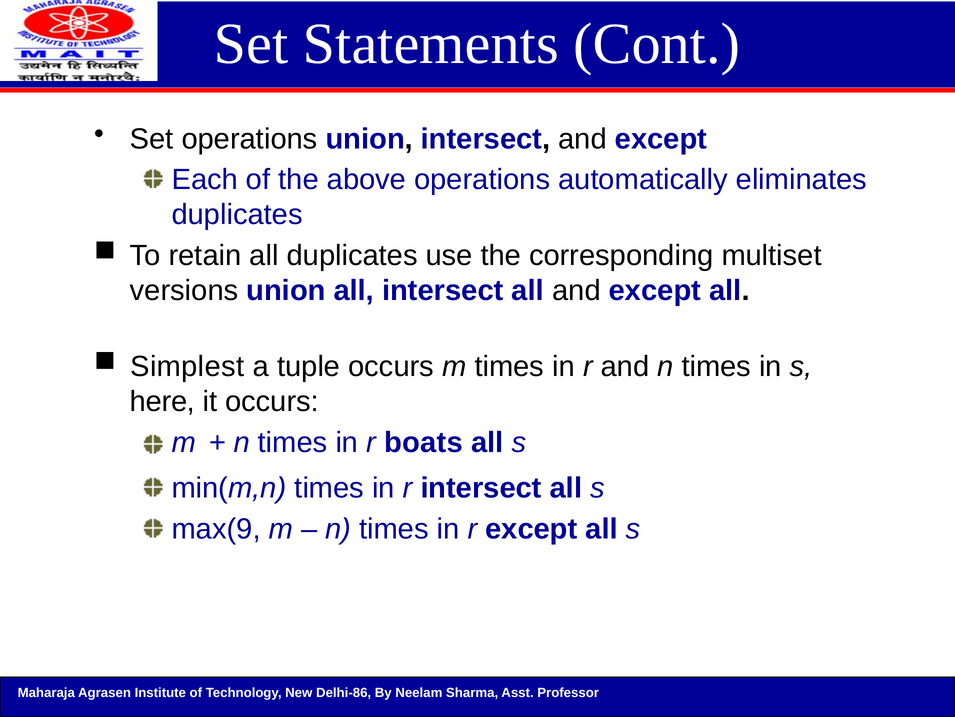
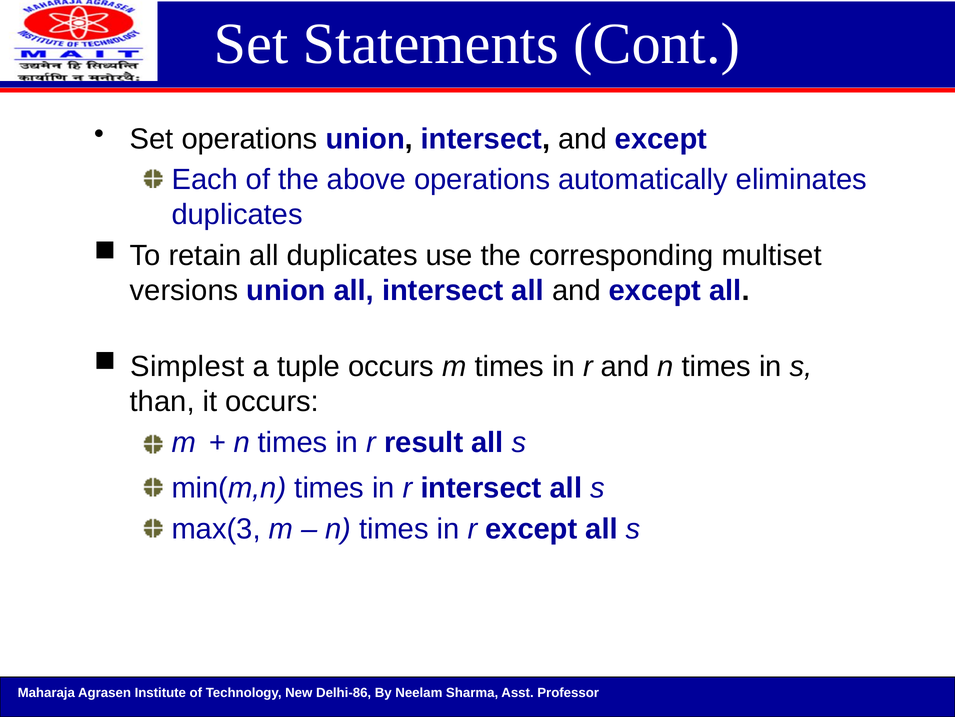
here: here -> than
boats: boats -> result
max(9: max(9 -> max(3
